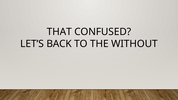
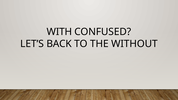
THAT: THAT -> WITH
